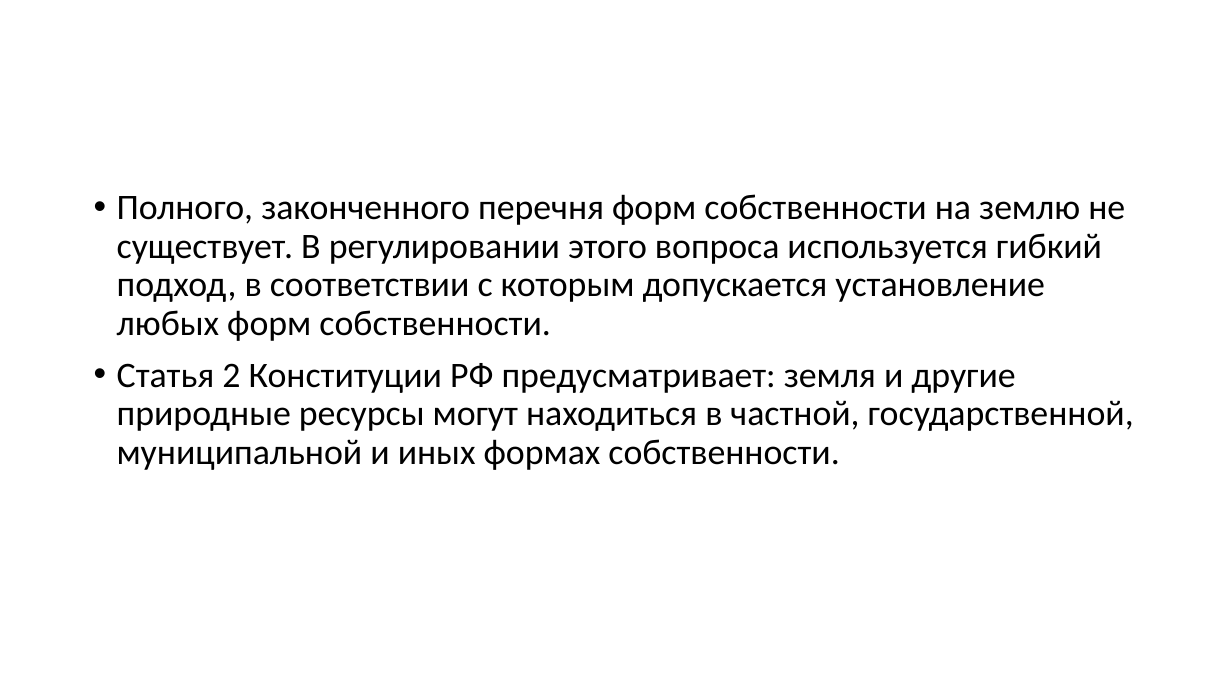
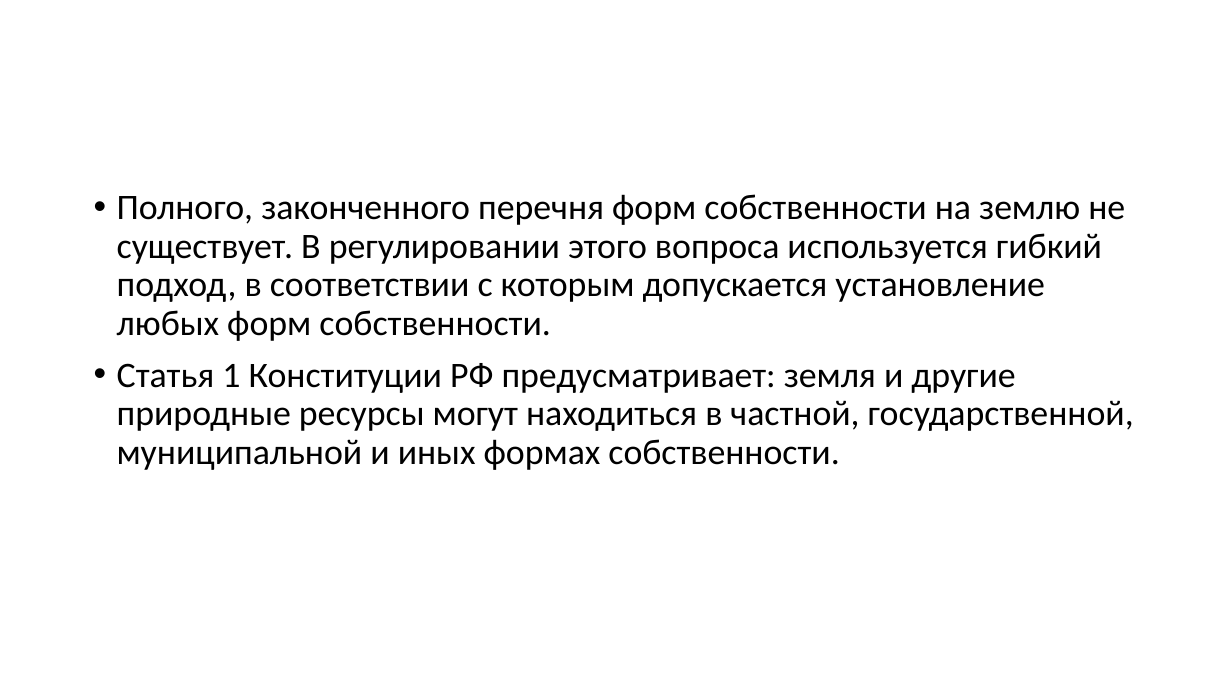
2: 2 -> 1
